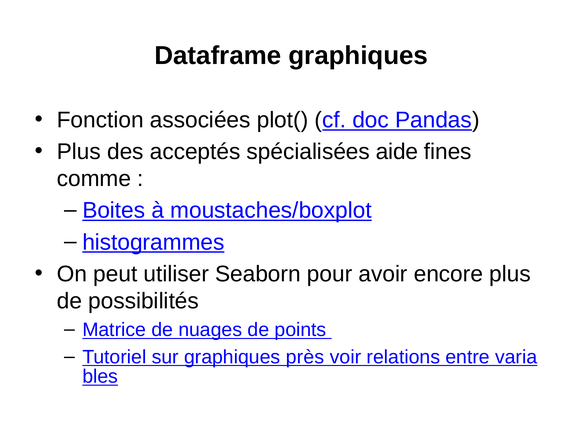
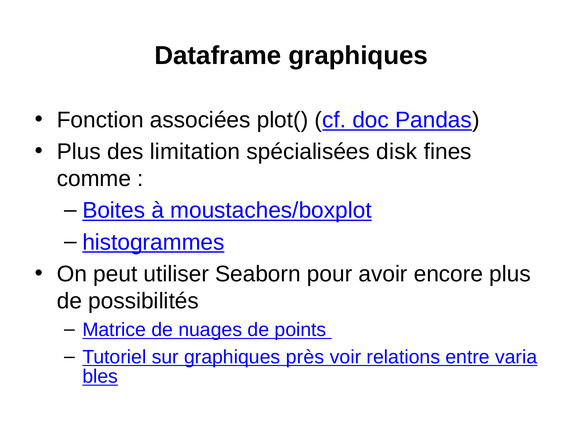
acceptés: acceptés -> limitation
aide: aide -> disk
